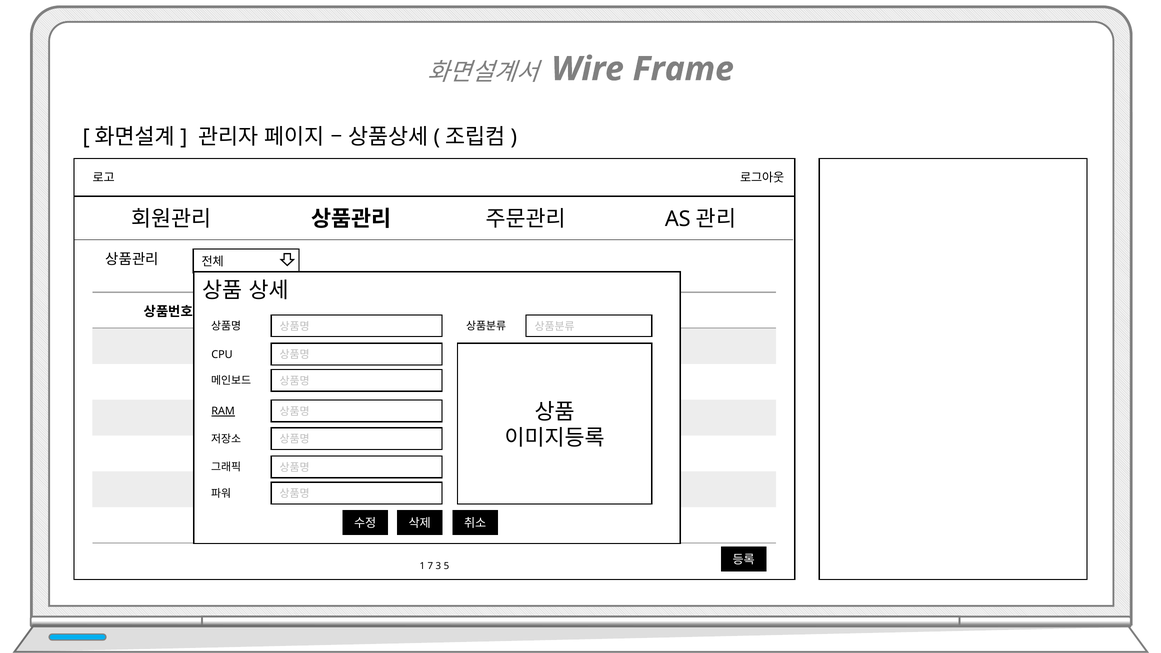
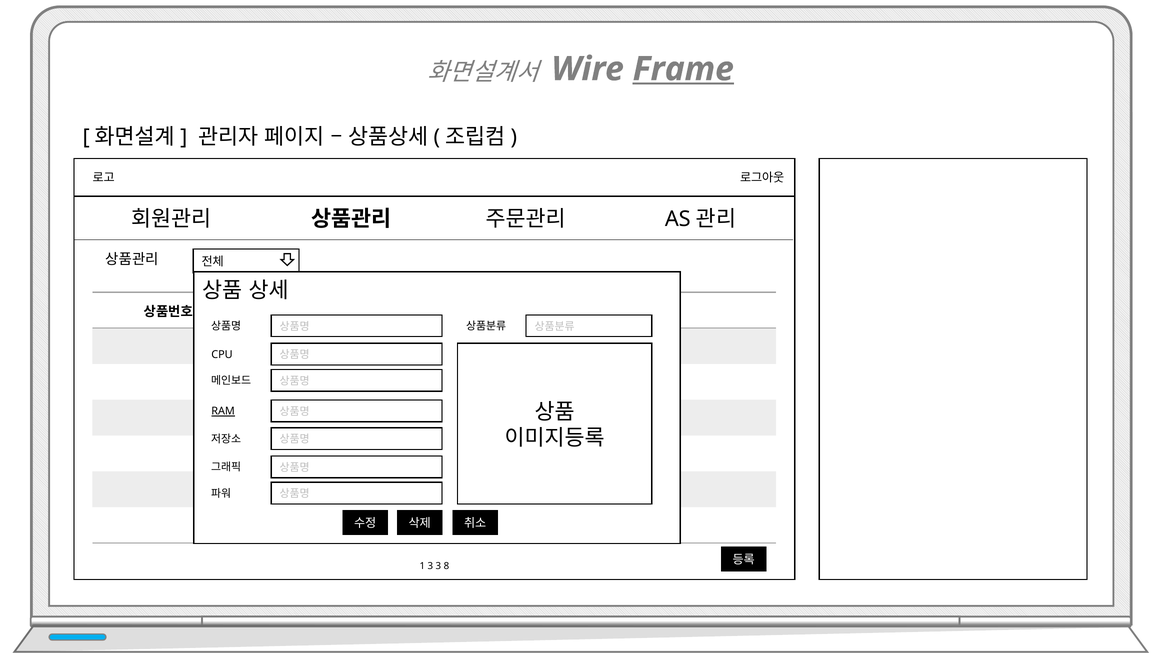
Frame underline: none -> present
1 7: 7 -> 3
5: 5 -> 8
